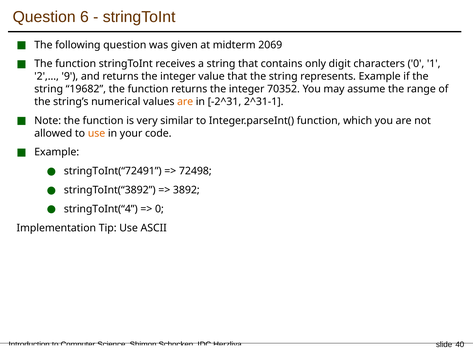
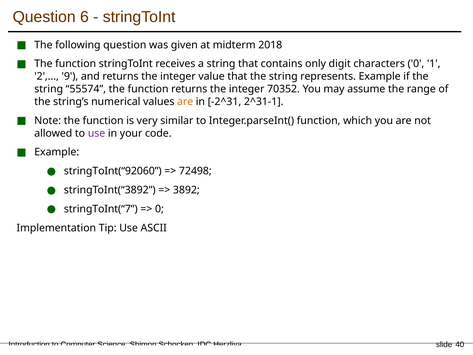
2069: 2069 -> 2018
19682: 19682 -> 55574
use at (97, 133) colour: orange -> purple
stringToInt(“72491: stringToInt(“72491 -> stringToInt(“92060
stringToInt(“4: stringToInt(“4 -> stringToInt(“7
